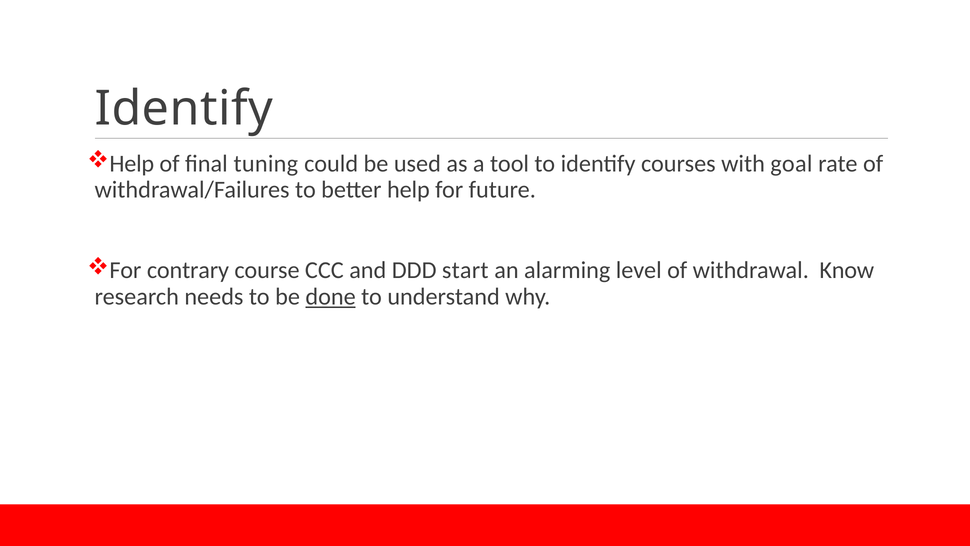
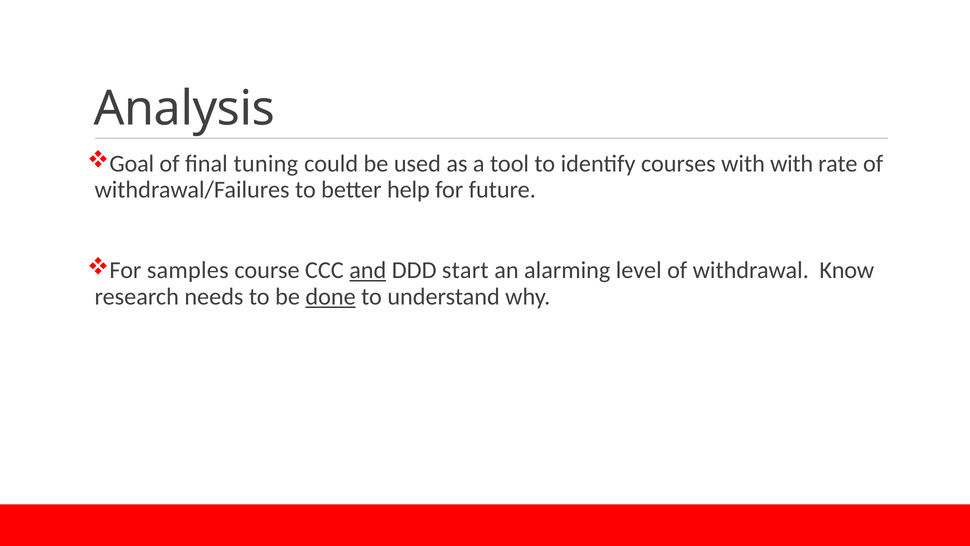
Identify at (184, 109): Identify -> Analysis
Help at (132, 163): Help -> Goal
with goal: goal -> with
contrary: contrary -> samples
and underline: none -> present
